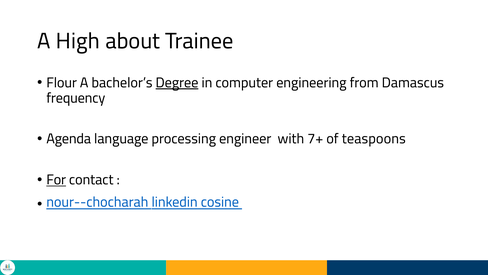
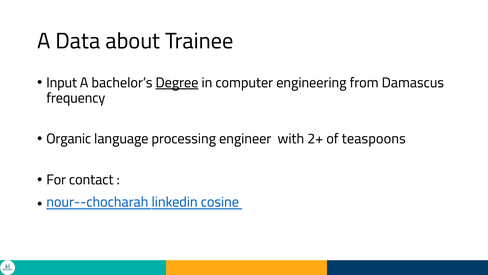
High: High -> Data
Flour: Flour -> Input
Agenda: Agenda -> Organic
7+: 7+ -> 2+
For underline: present -> none
